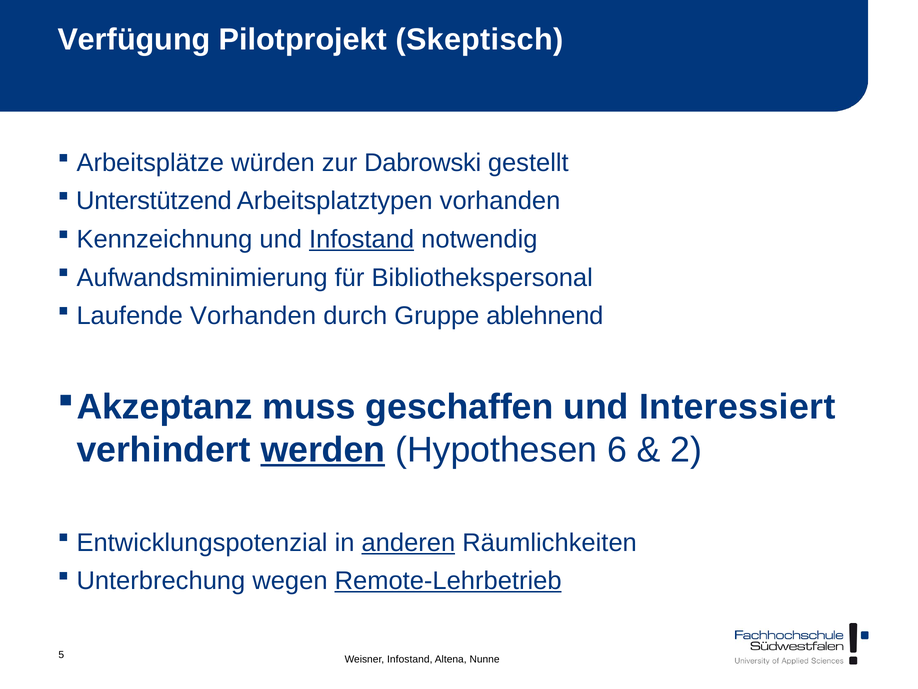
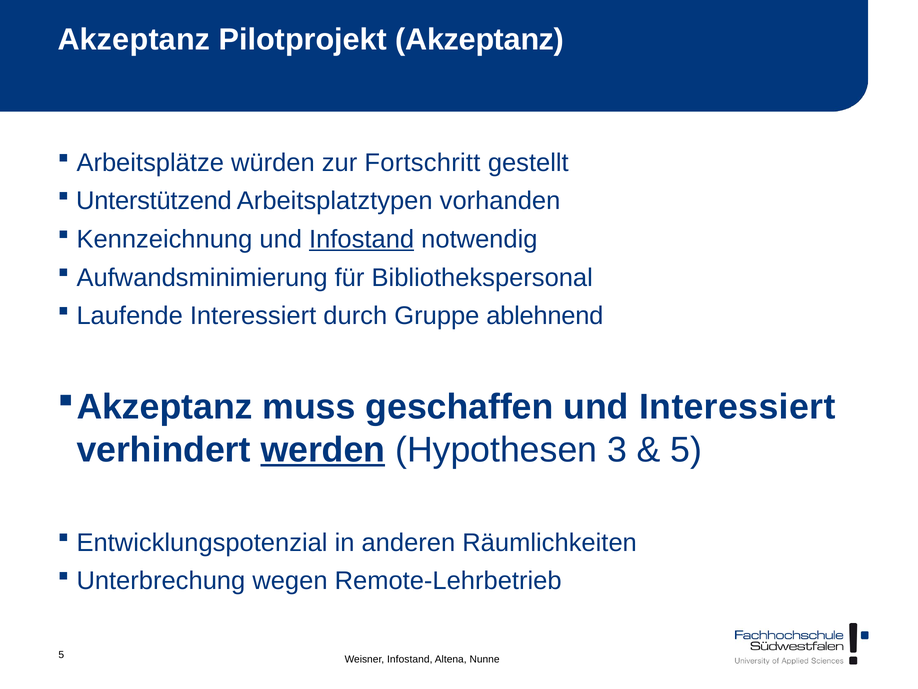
Verfügung at (134, 39): Verfügung -> Akzeptanz
Pilotprojekt Skeptisch: Skeptisch -> Akzeptanz
Dabrowski: Dabrowski -> Fortschritt
Laufende Vorhanden: Vorhanden -> Interessiert
6: 6 -> 3
2 at (686, 450): 2 -> 5
anderen underline: present -> none
Remote-Lehrbetrieb underline: present -> none
